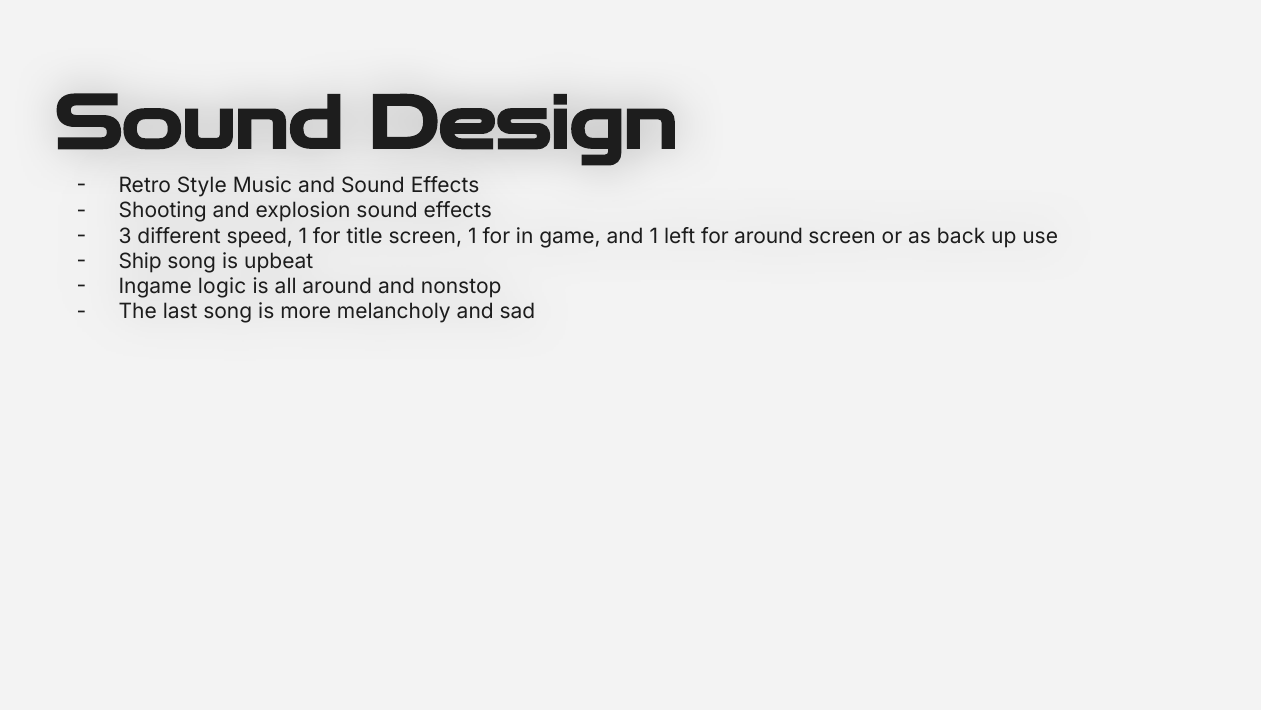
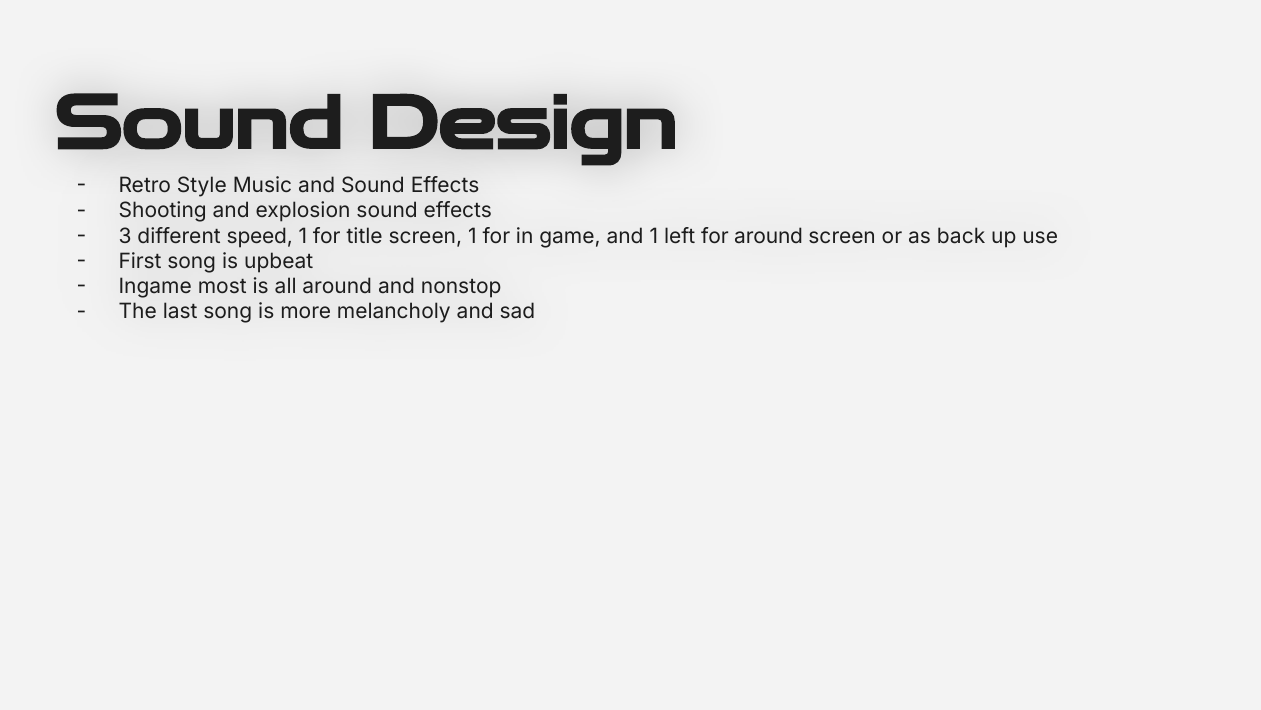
Ship: Ship -> First
logic: logic -> most
